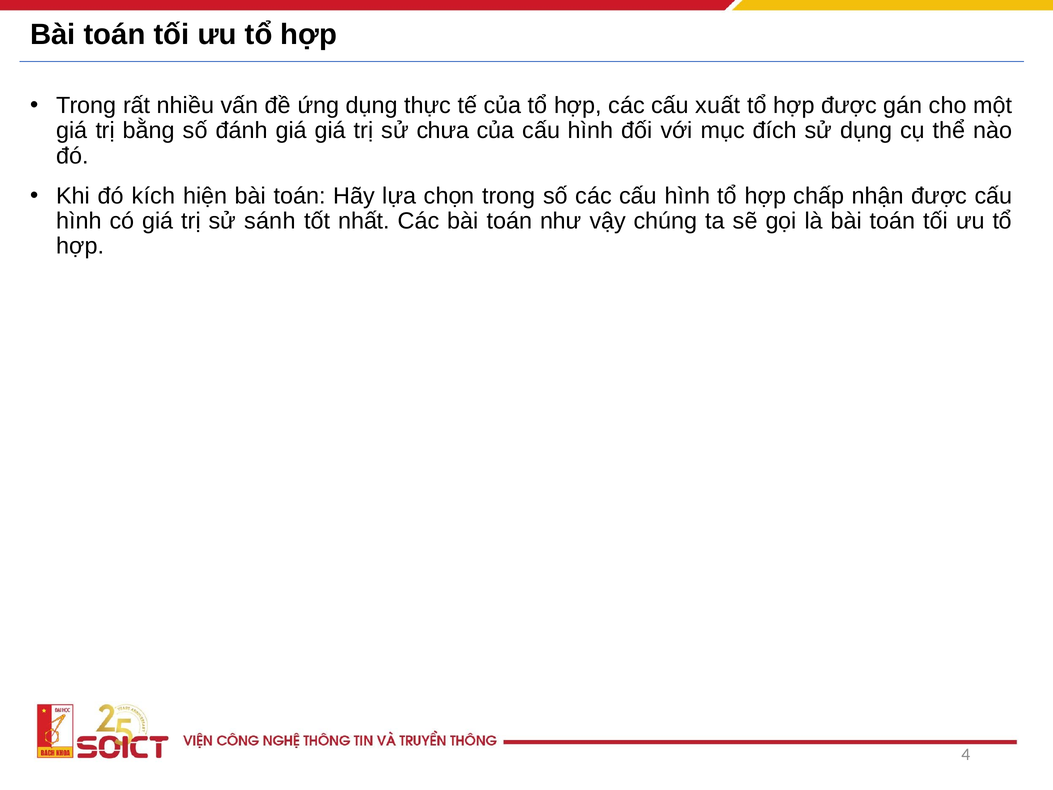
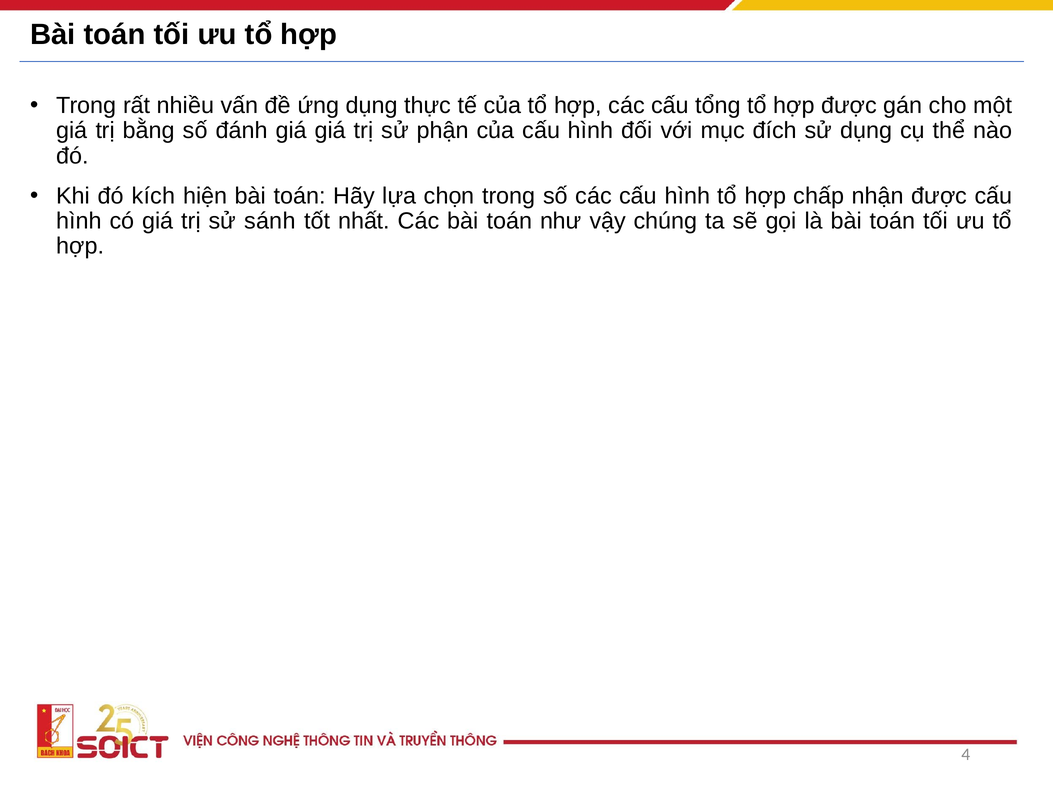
xuất: xuất -> tổng
chưa: chưa -> phận
